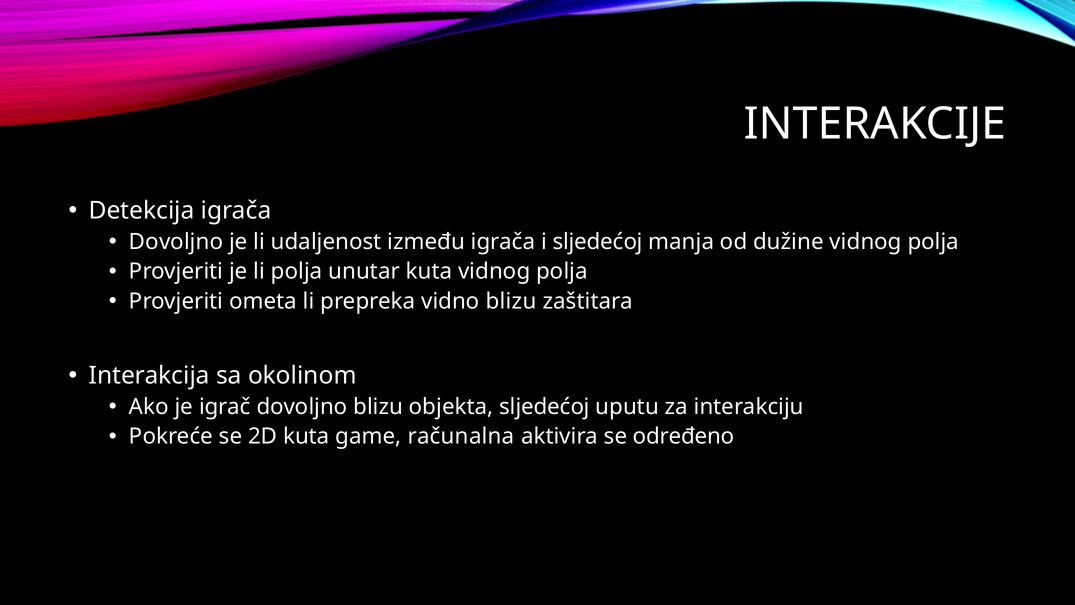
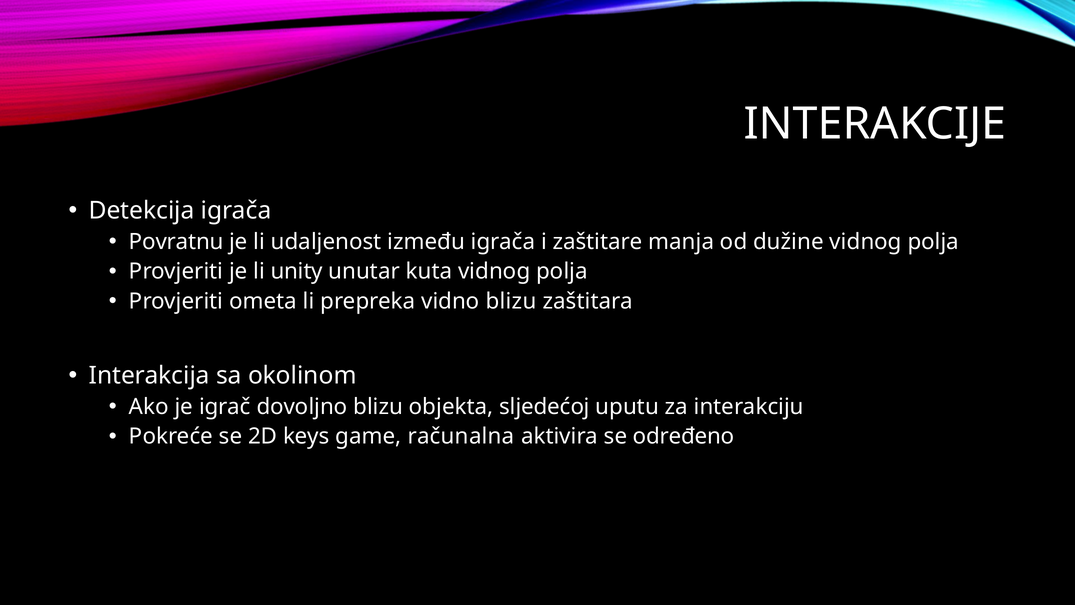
Dovoljno at (176, 242): Dovoljno -> Povratnu
i sljedećoj: sljedećoj -> zaštitare
li polja: polja -> unity
2D kuta: kuta -> keys
